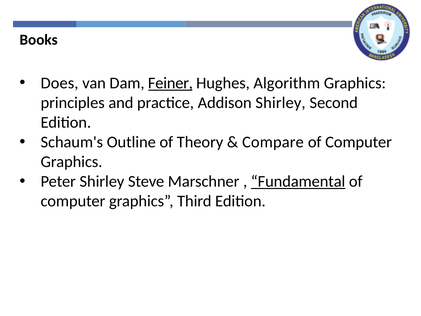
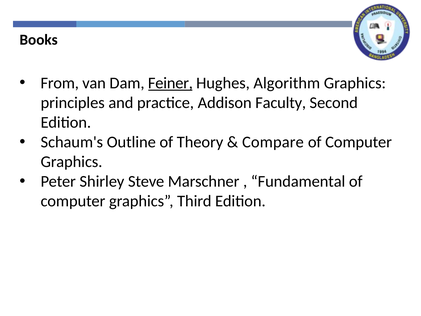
Does: Does -> From
Addison Shirley: Shirley -> Faculty
Fundamental underline: present -> none
